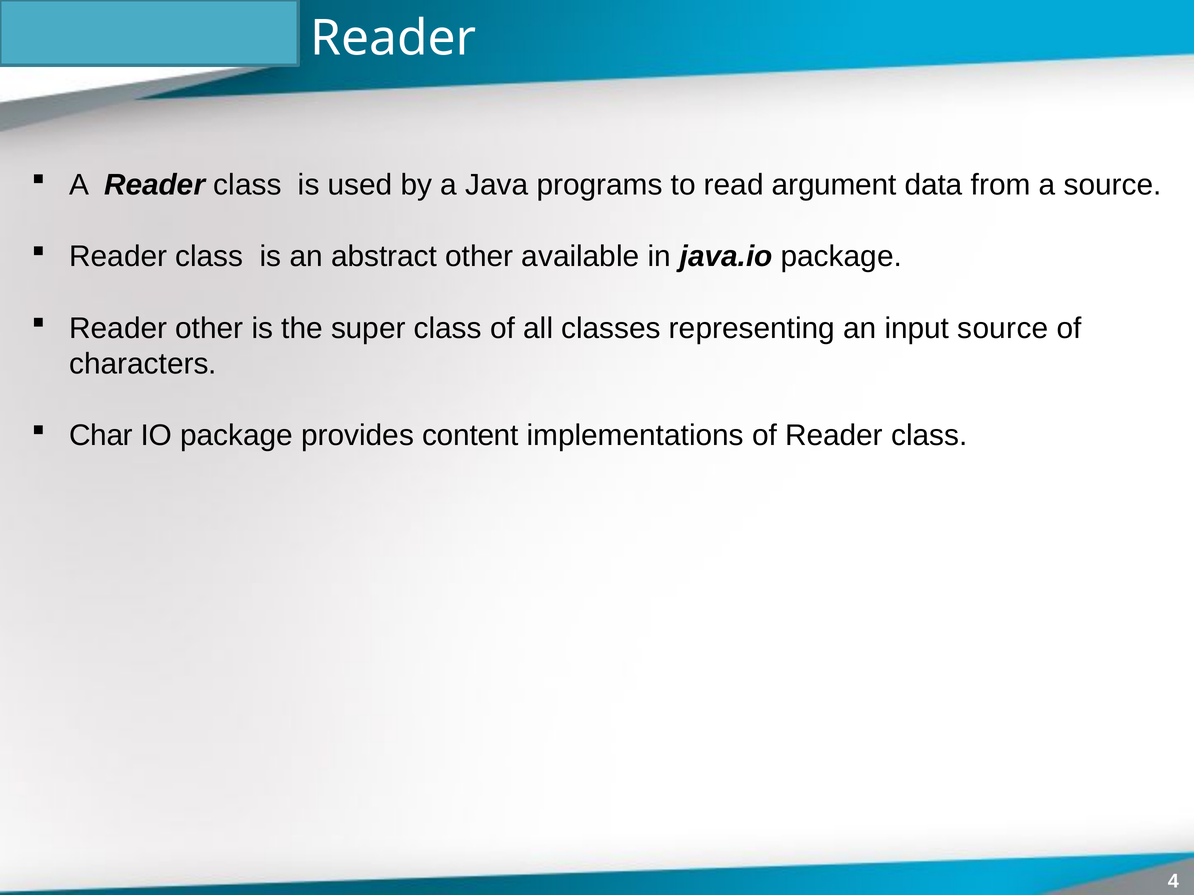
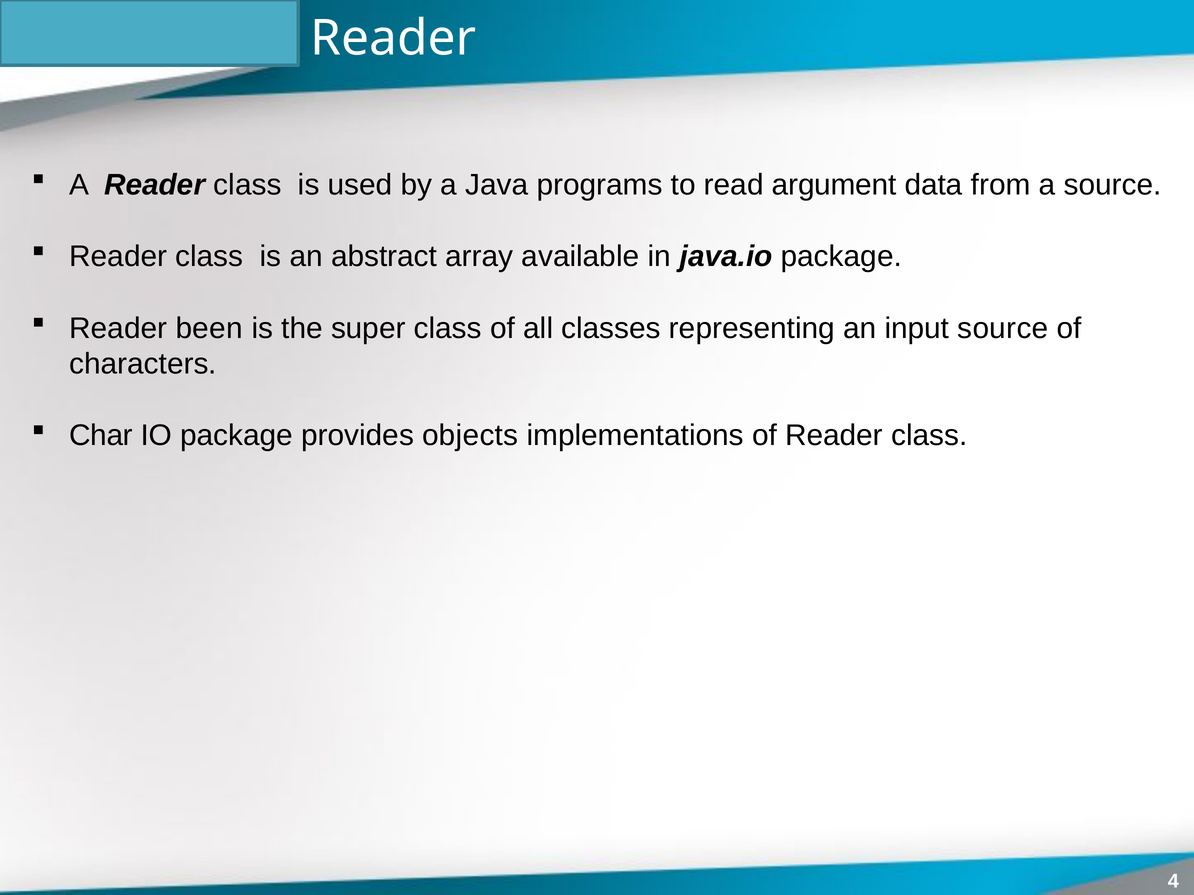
abstract other: other -> array
Reader other: other -> been
content: content -> objects
